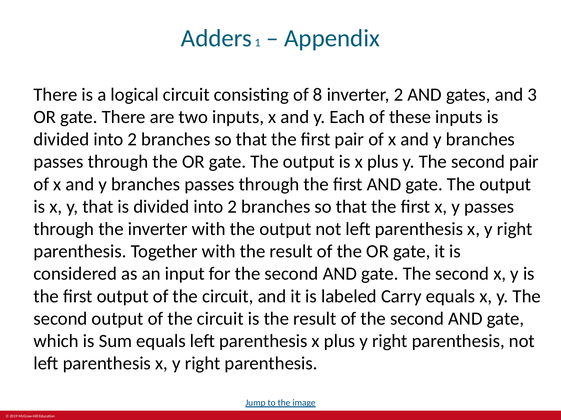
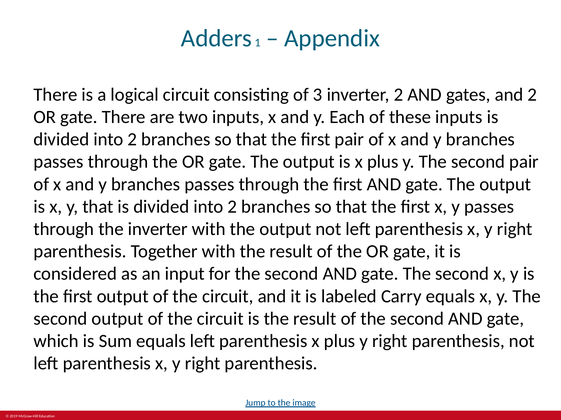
8: 8 -> 3
and 3: 3 -> 2
